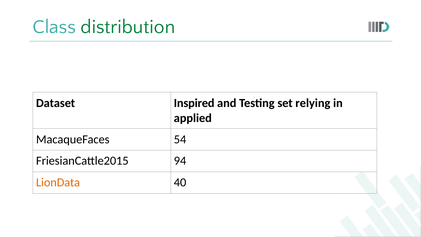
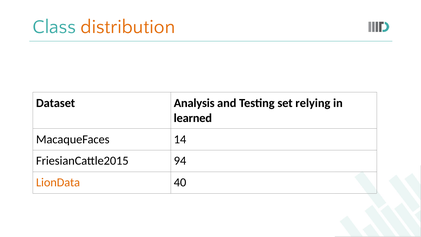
distribution colour: green -> orange
Inspired: Inspired -> Analysis
applied: applied -> learned
54: 54 -> 14
